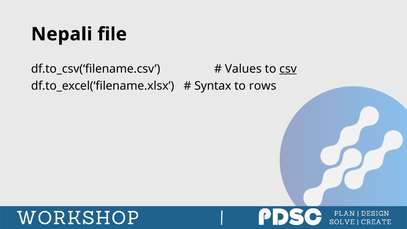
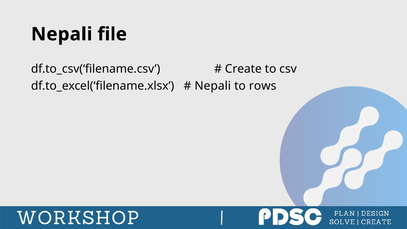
Values: Values -> Create
csv underline: present -> none
Syntax at (213, 86): Syntax -> Nepali
